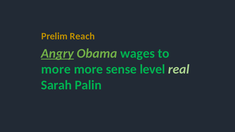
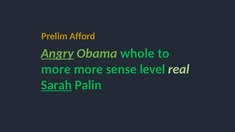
Reach: Reach -> Afford
wages: wages -> whole
Sarah underline: none -> present
